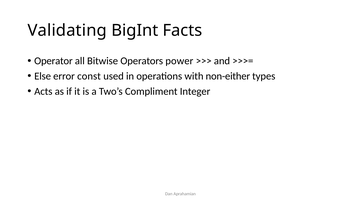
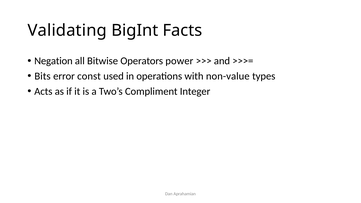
Operator: Operator -> Negation
Else: Else -> Bits
non-either: non-either -> non-value
